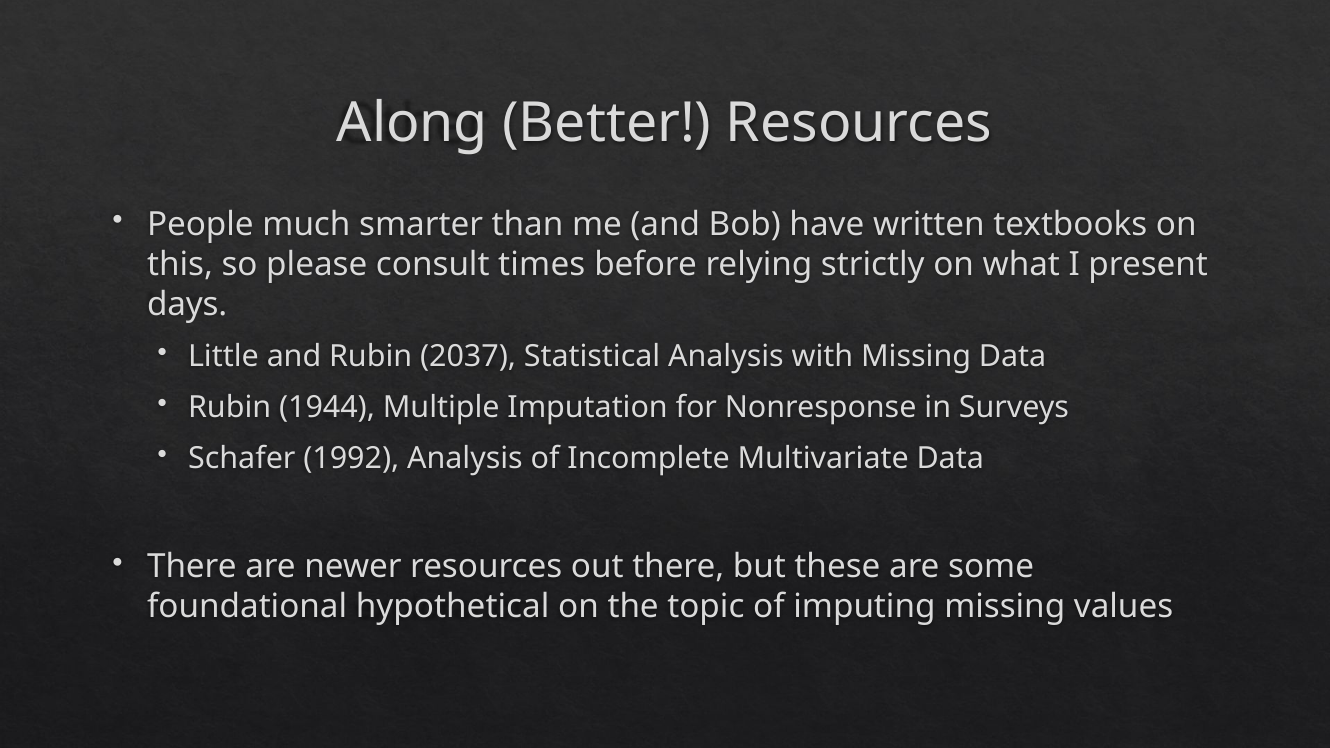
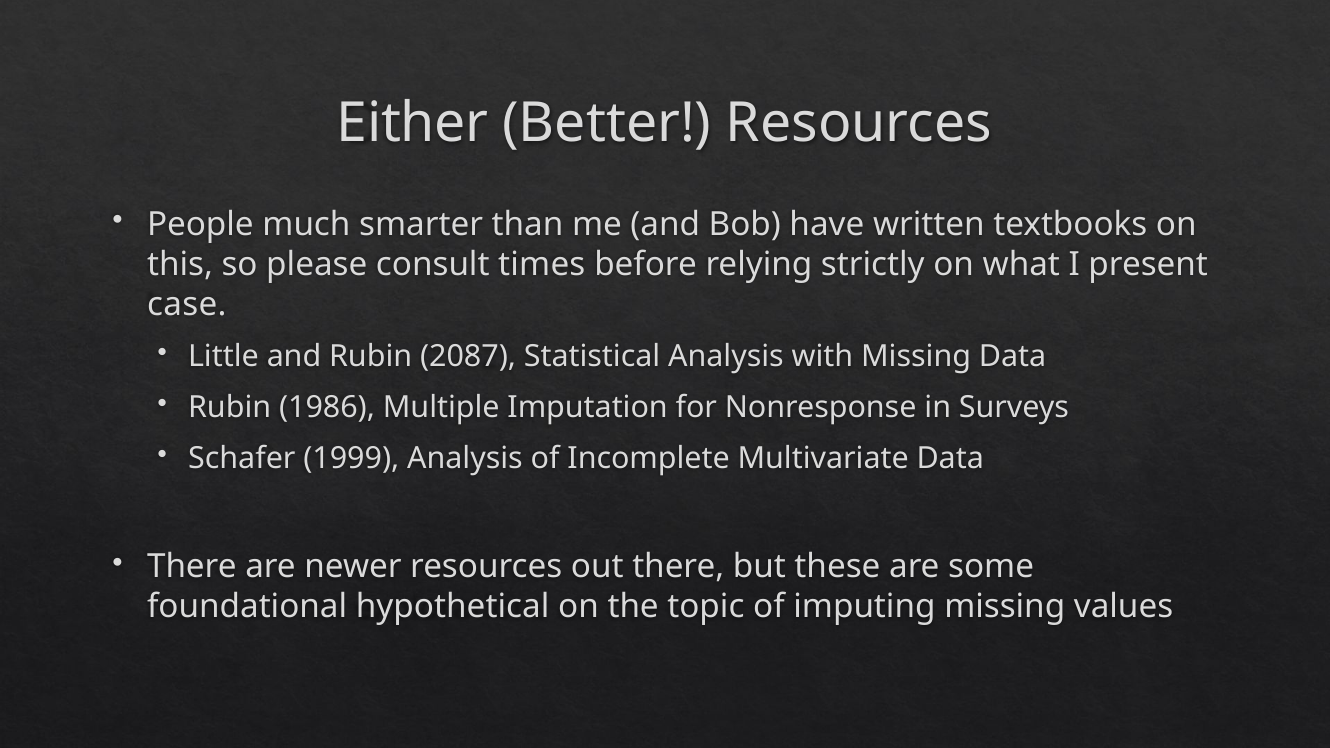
Along: Along -> Either
days: days -> case
2037: 2037 -> 2087
1944: 1944 -> 1986
1992: 1992 -> 1999
